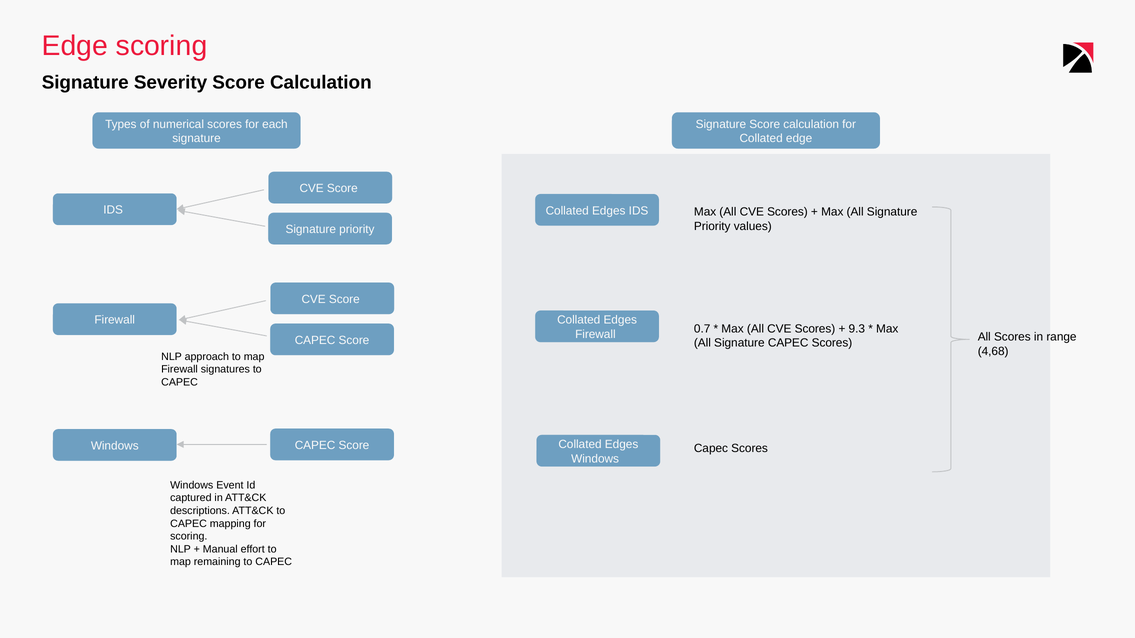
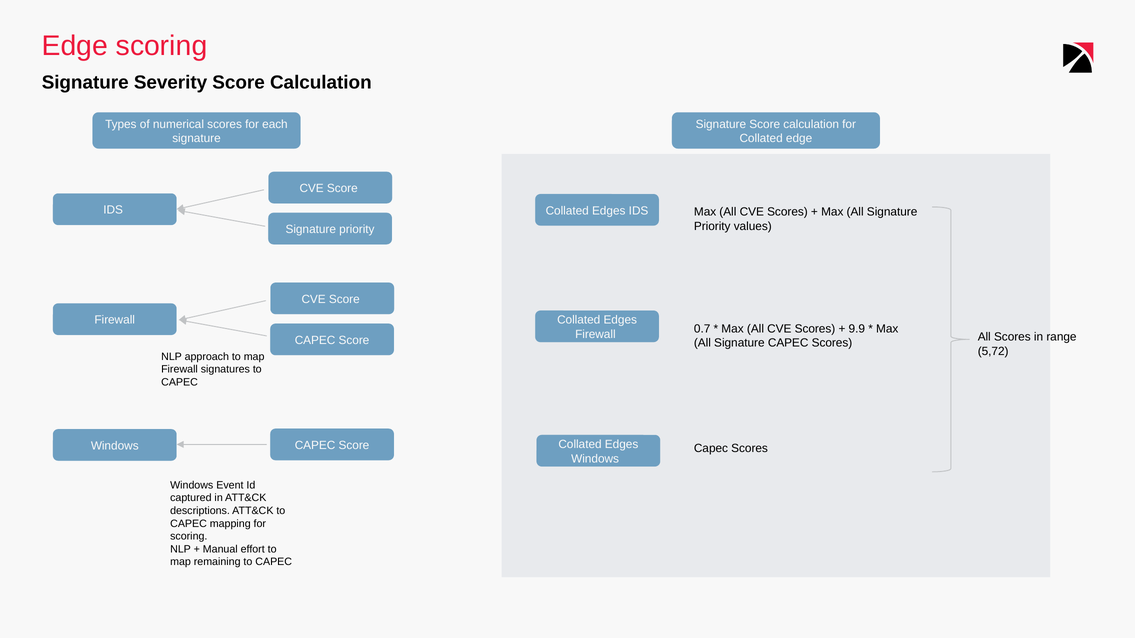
9.3: 9.3 -> 9.9
4,68: 4,68 -> 5,72
